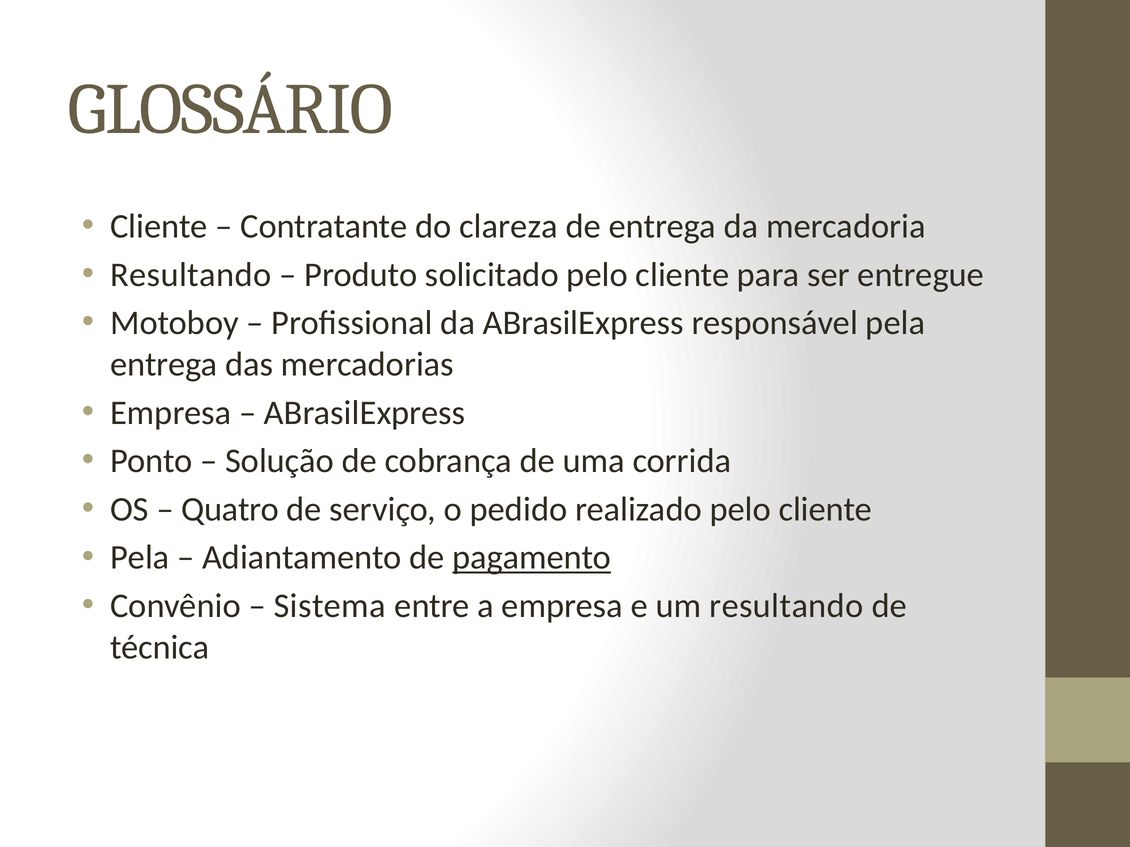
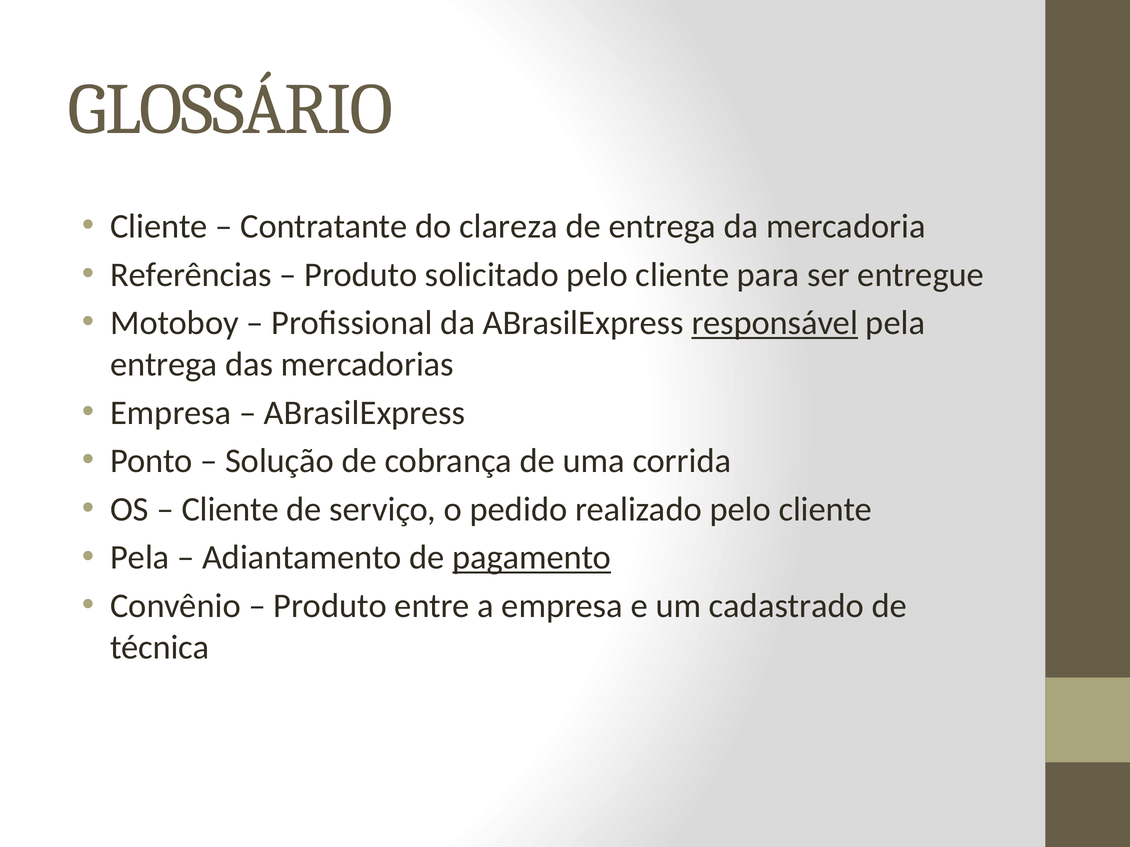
Resultando at (191, 275): Resultando -> Referências
responsável underline: none -> present
Quatro at (230, 510): Quatro -> Cliente
Sistema at (330, 606): Sistema -> Produto
um resultando: resultando -> cadastrado
